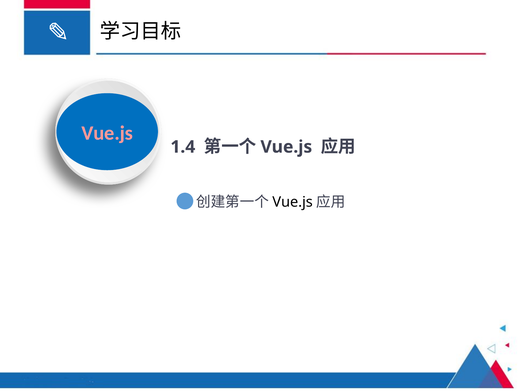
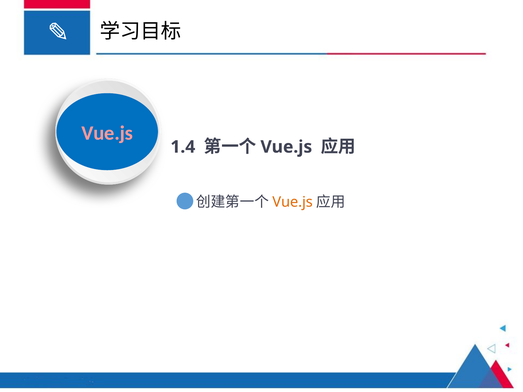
Vue.js at (293, 202) colour: black -> orange
